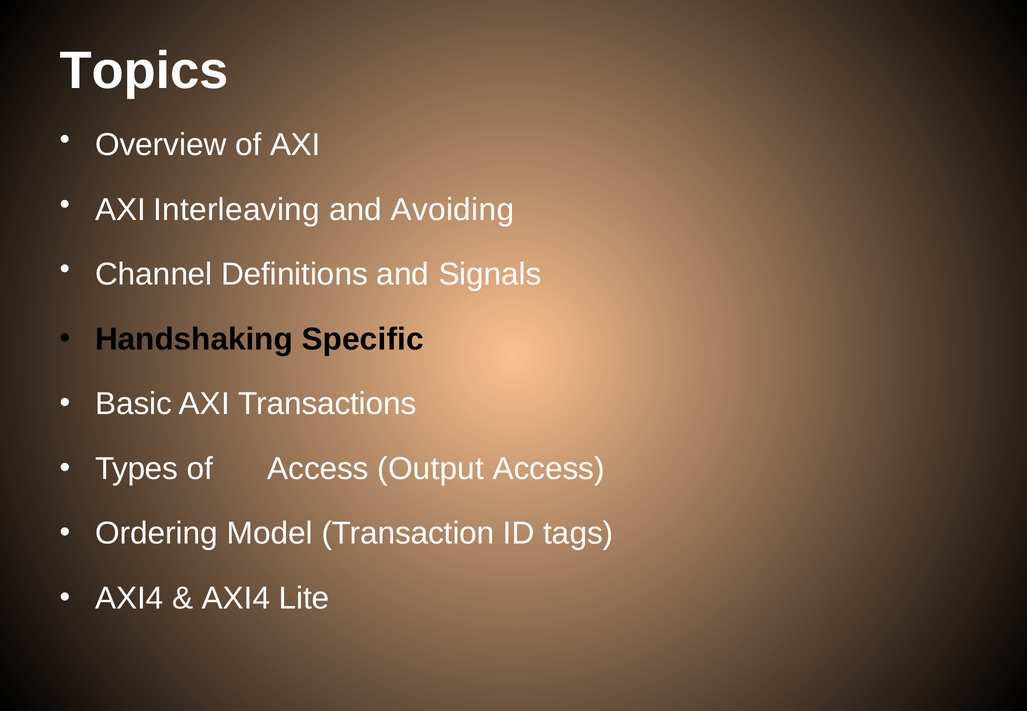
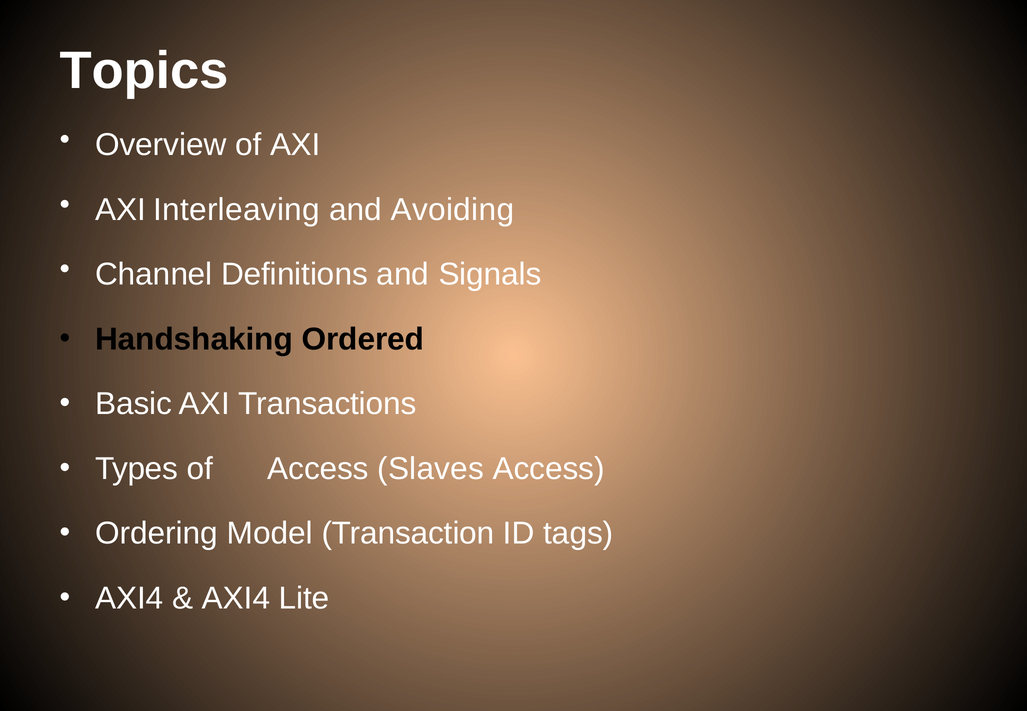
Specific: Specific -> Ordered
Output: Output -> Slaves
